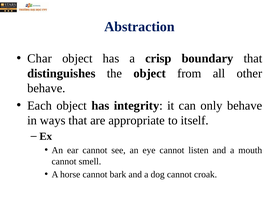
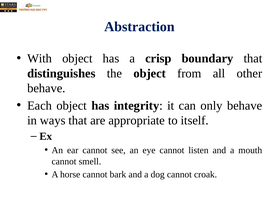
Char: Char -> With
